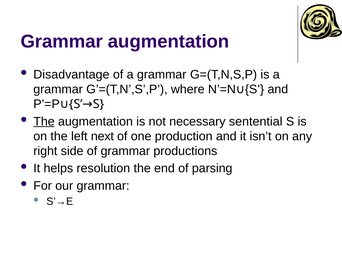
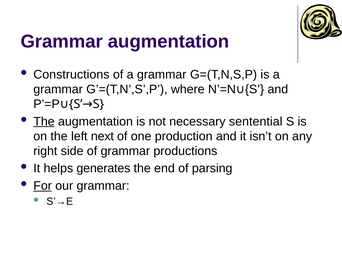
Disadvantage: Disadvantage -> Constructions
resolution: resolution -> generates
For underline: none -> present
